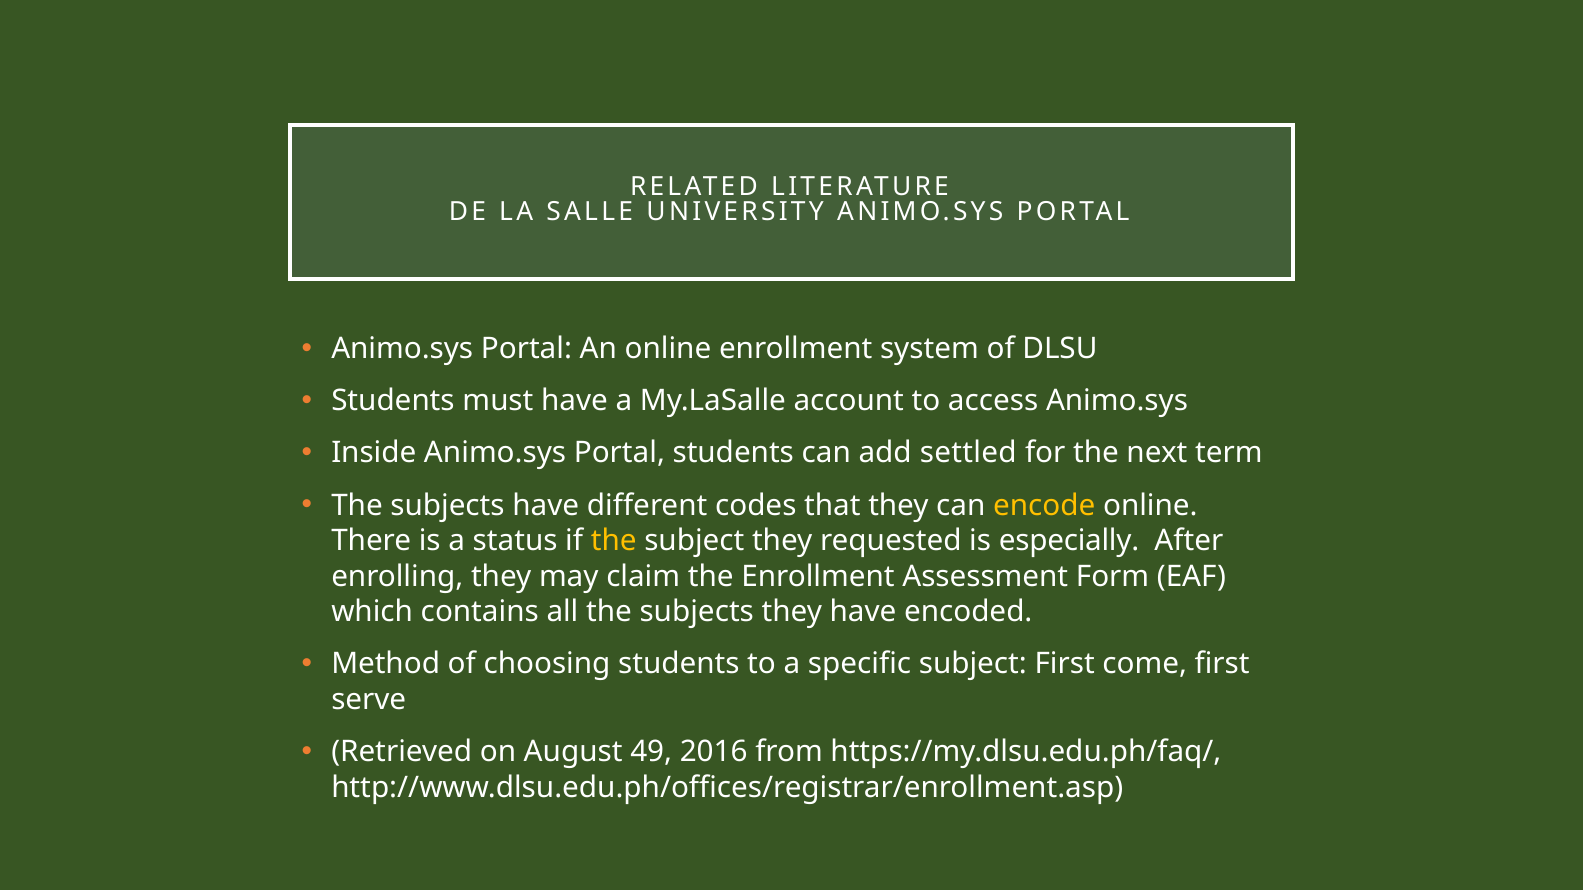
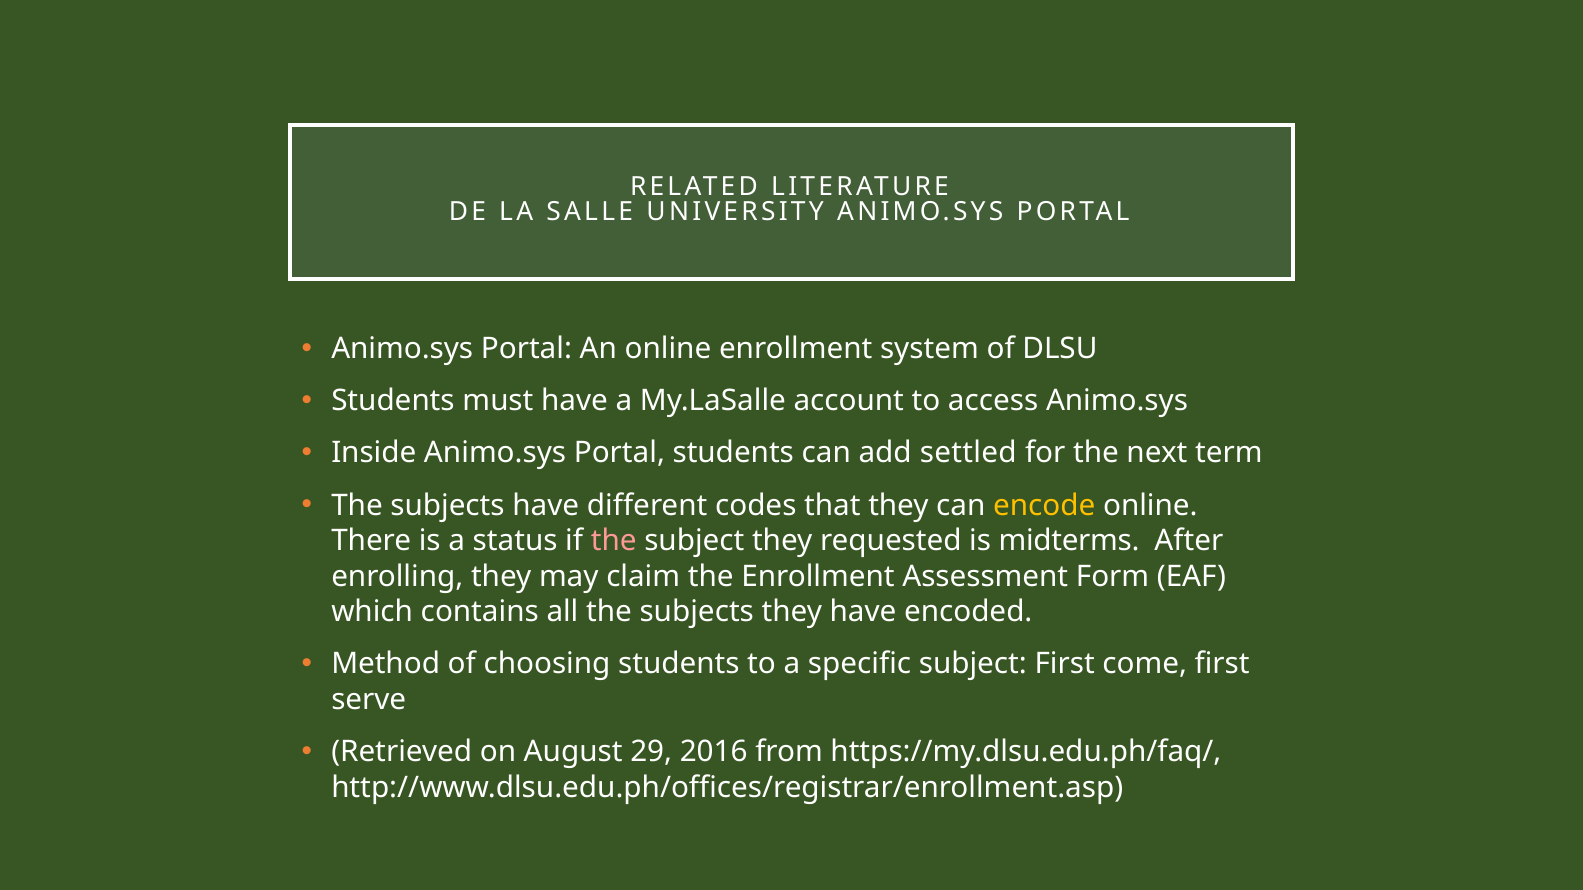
the at (614, 541) colour: yellow -> pink
especially: especially -> midterms
49: 49 -> 29
